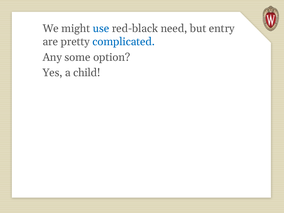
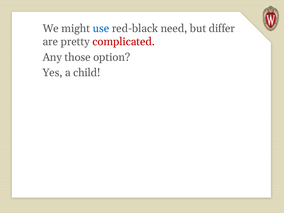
entry: entry -> differ
complicated colour: blue -> red
some: some -> those
